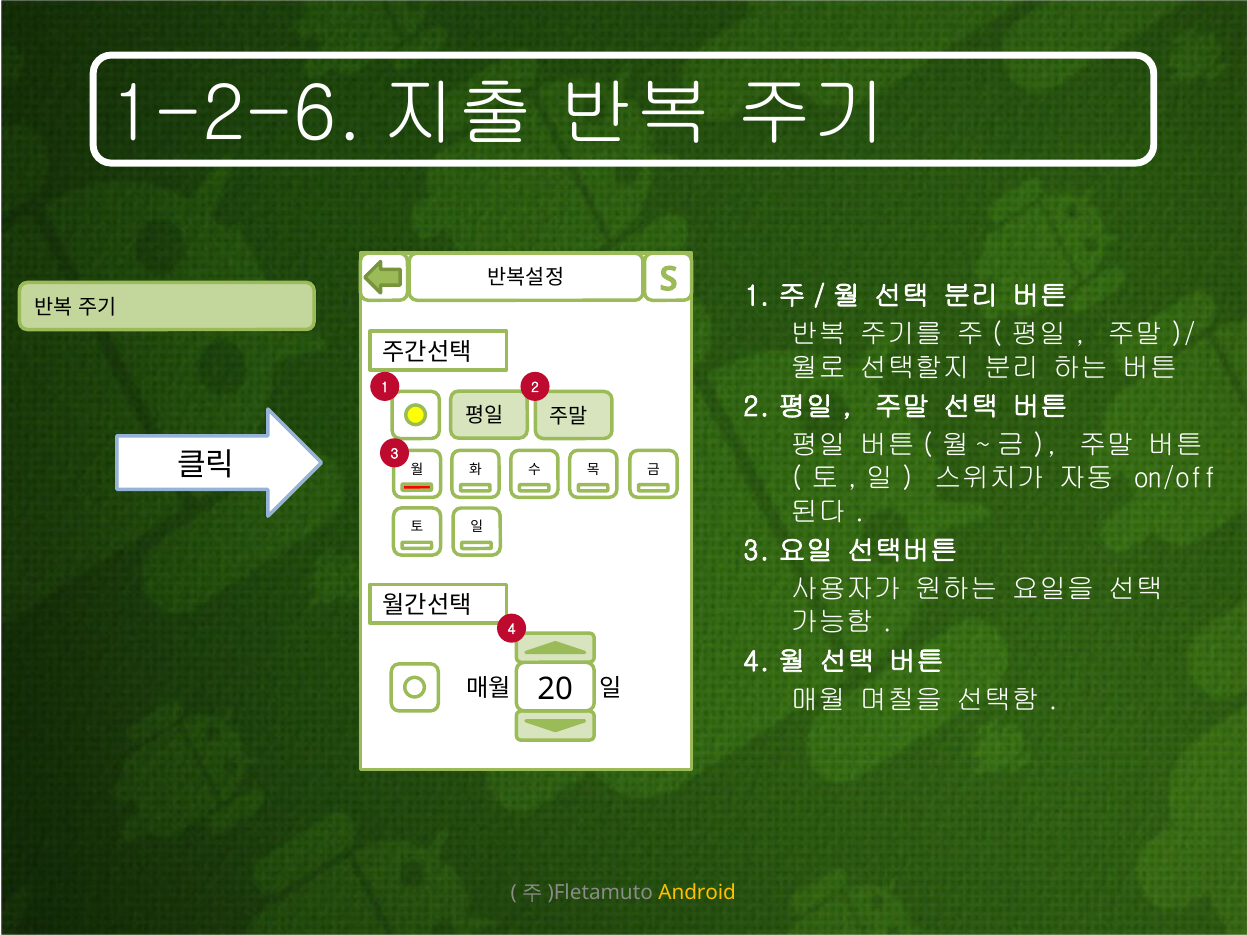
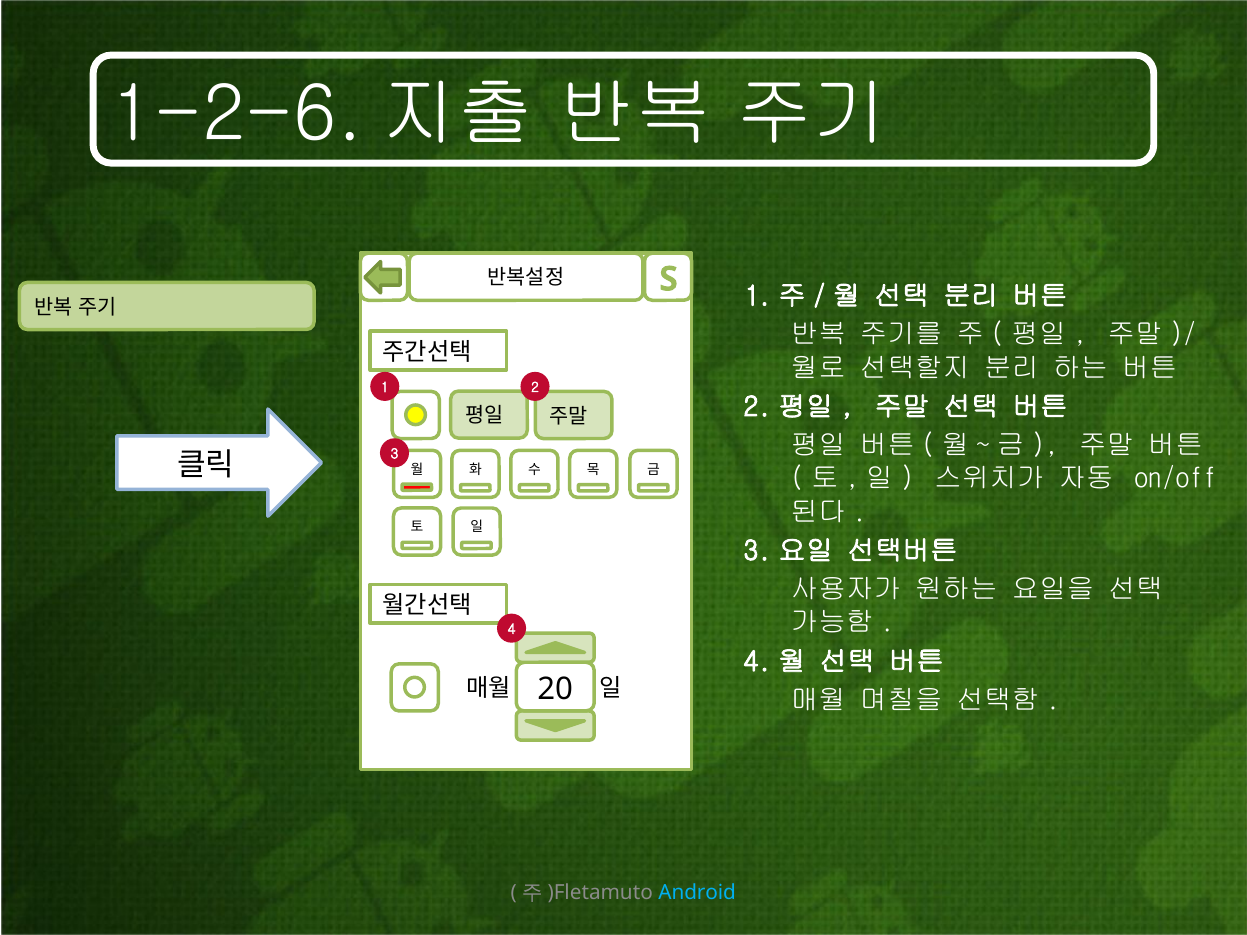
Android colour: yellow -> light blue
